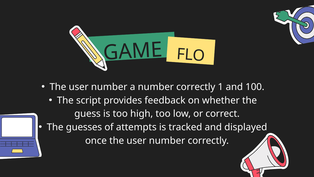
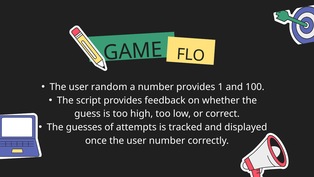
number at (109, 87): number -> random
a number correctly: correctly -> provides
